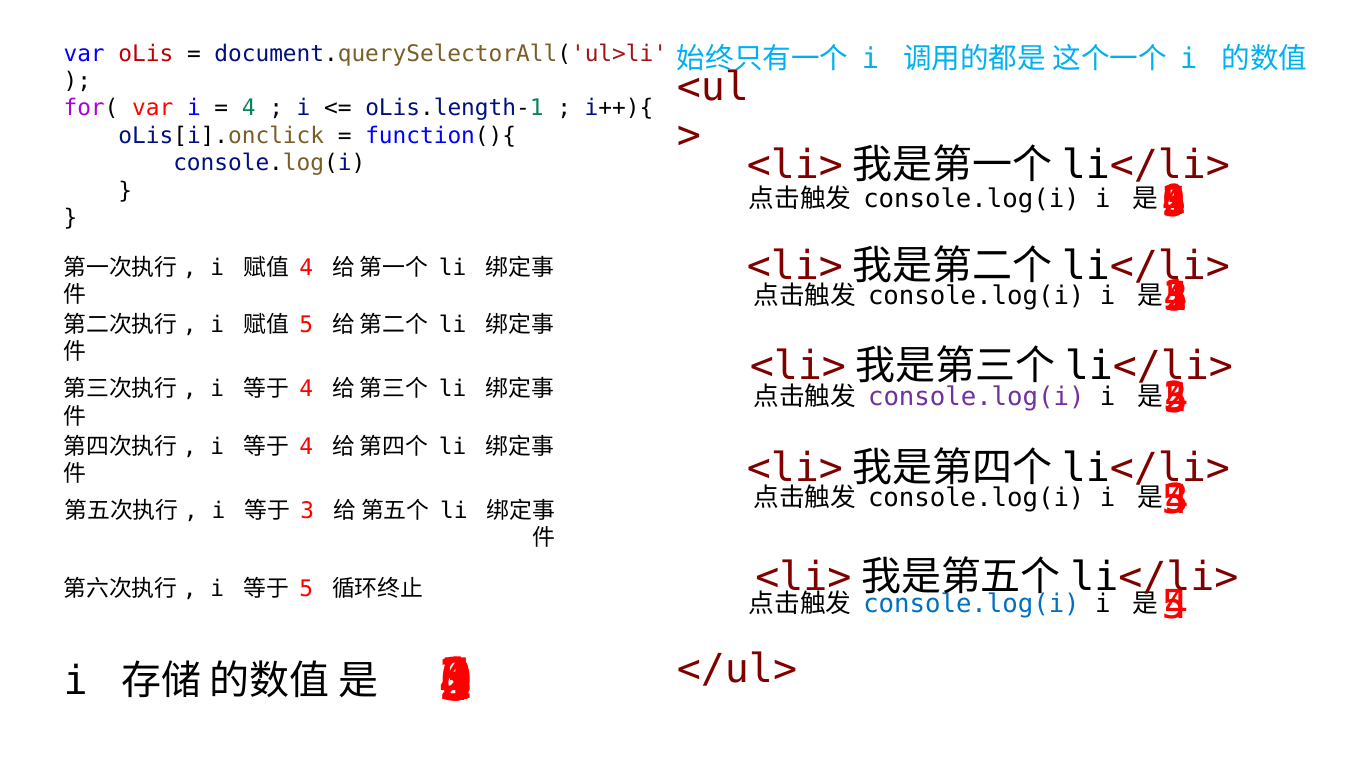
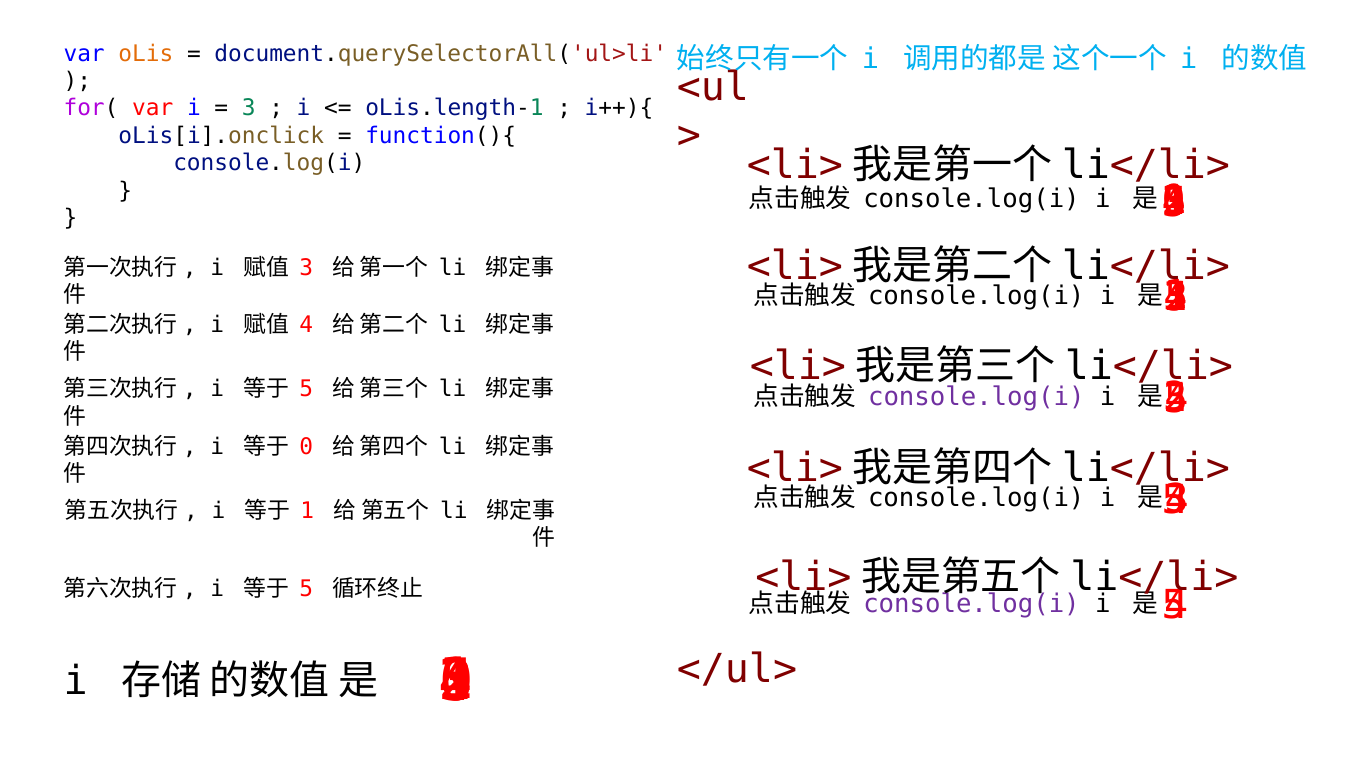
oLis colour: red -> orange
4 at (249, 108): 4 -> 3
4 at (306, 268): 4 -> 3
5 at (306, 325): 5 -> 4
4 at (306, 389): 4 -> 5
4 at (306, 447): 4 -> 0
3 at (307, 511): 3 -> 1
console.log(i at (971, 604) colour: blue -> purple
